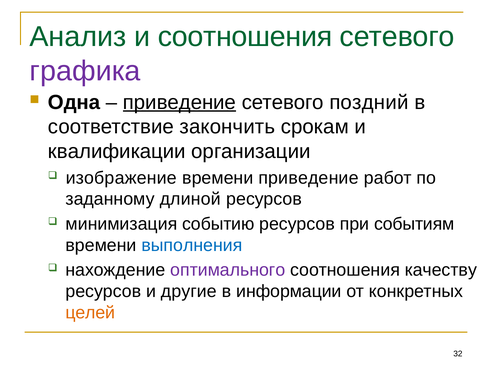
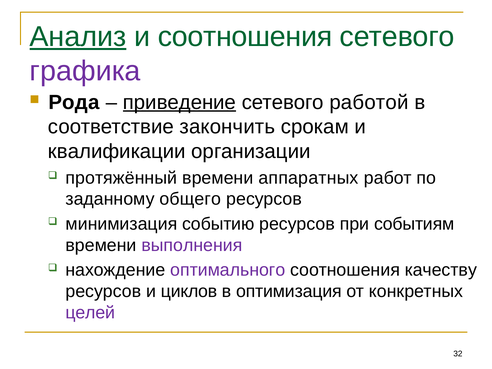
Анализ underline: none -> present
Одна: Одна -> Рода
поздний: поздний -> работой
изображение: изображение -> протяжённый
времени приведение: приведение -> аппаратных
длиной: длиной -> общего
выполнения colour: blue -> purple
другие: другие -> циклов
информации: информации -> оптимизация
целей colour: orange -> purple
